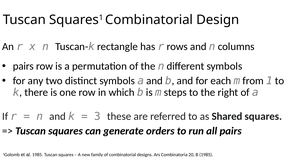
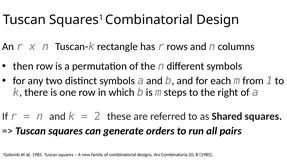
pairs at (23, 66): pairs -> then
3: 3 -> 2
